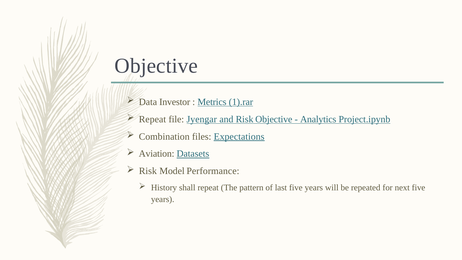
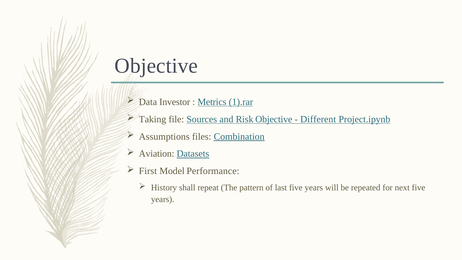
Repeat at (152, 119): Repeat -> Taking
Jyengar: Jyengar -> Sources
Analytics: Analytics -> Different
Combination: Combination -> Assumptions
Expectations: Expectations -> Combination
Risk at (148, 171): Risk -> First
